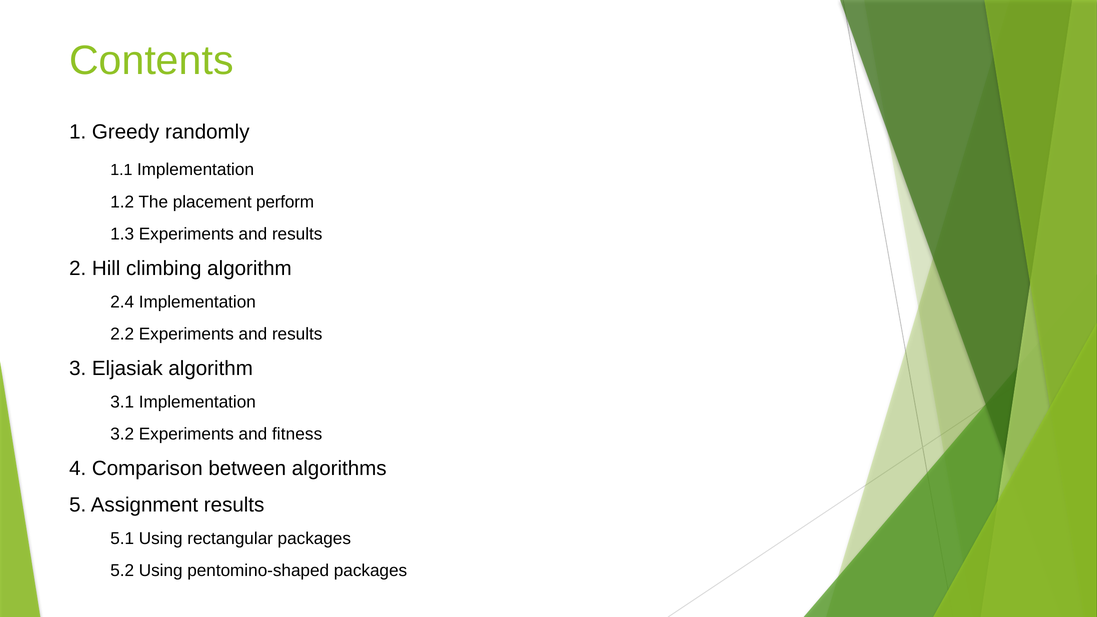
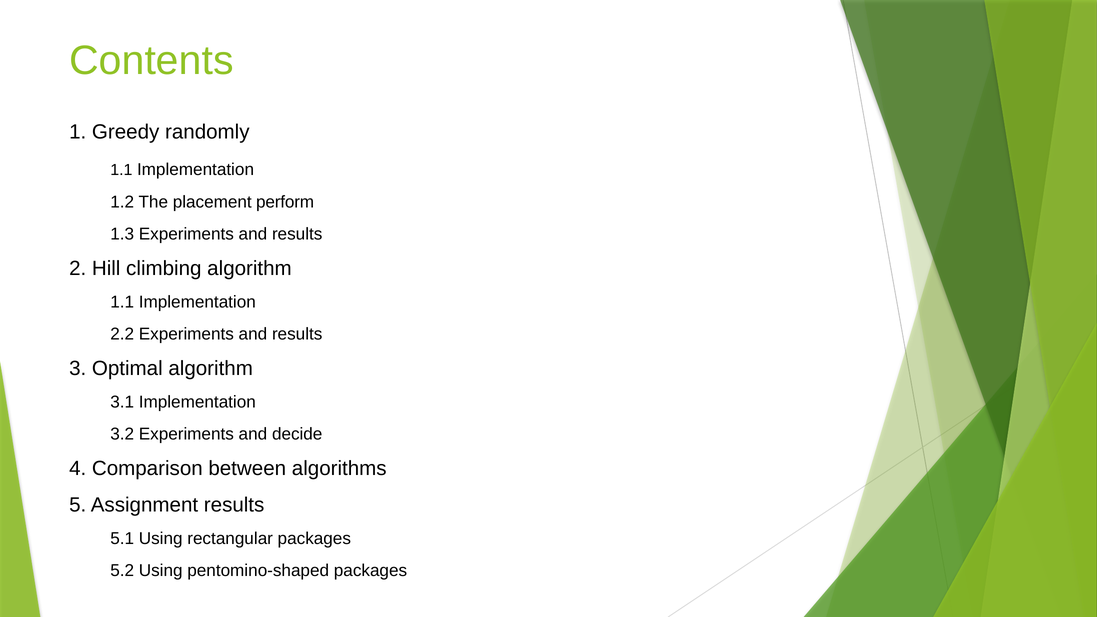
2.4 at (122, 302): 2.4 -> 1.1
Eljasiak: Eljasiak -> Optimal
fitness: fitness -> decide
